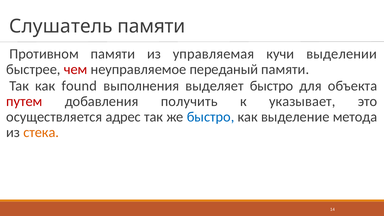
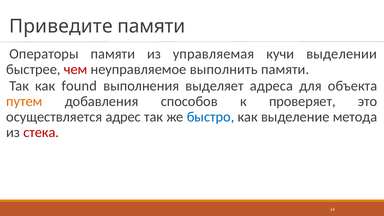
Слушатель: Слушатель -> Приведите
Противном: Противном -> Операторы
переданый: переданый -> выполнить
выделяет быстро: быстро -> адреса
путем colour: red -> orange
получить: получить -> способов
указывает: указывает -> проверяет
стека colour: orange -> red
